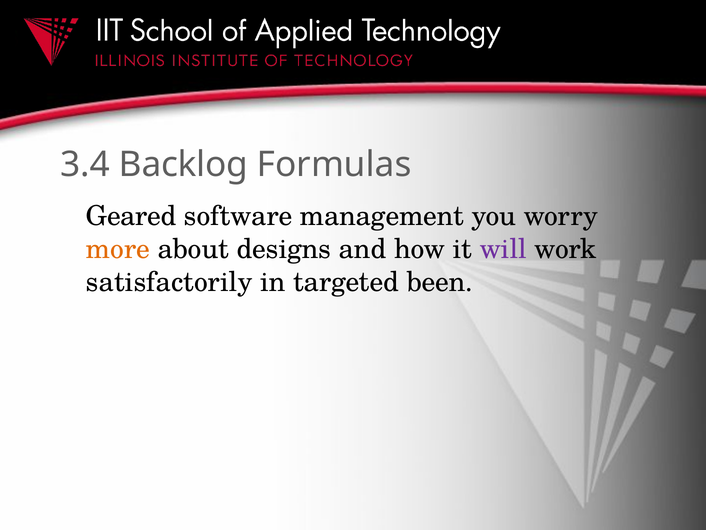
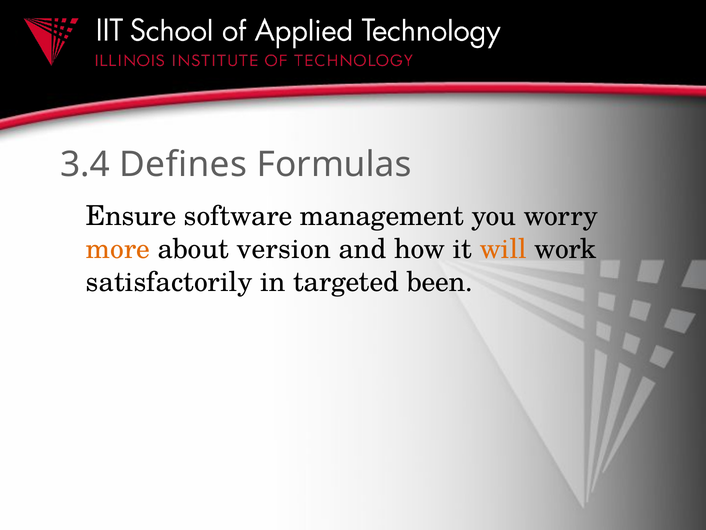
Backlog: Backlog -> Defines
Geared: Geared -> Ensure
designs: designs -> version
will colour: purple -> orange
